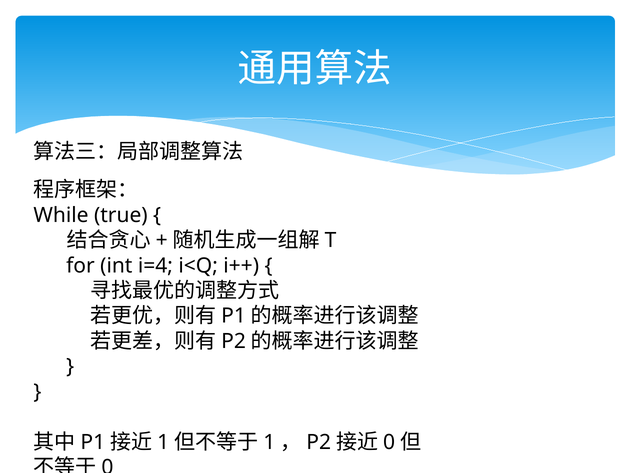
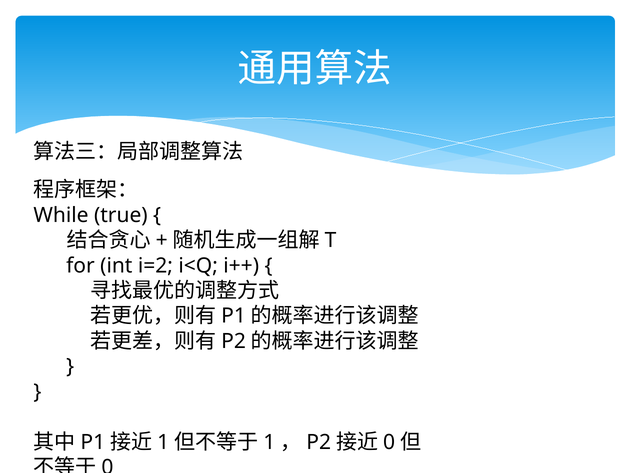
i=4: i=4 -> i=2
